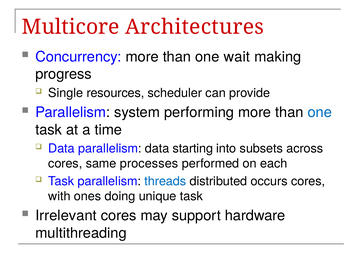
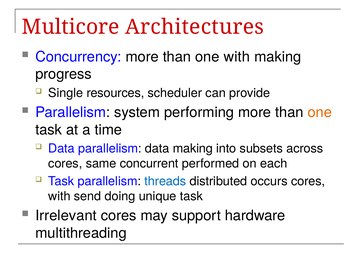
one wait: wait -> with
one at (320, 113) colour: blue -> orange
data starting: starting -> making
processes: processes -> concurrent
ones: ones -> send
